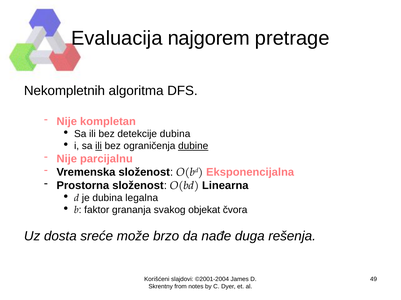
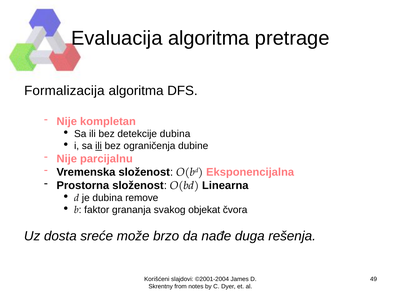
Evaluacija najgorem: najgorem -> algoritma
Nekompletnih: Nekompletnih -> Formalizacija
dubine underline: present -> none
legalna: legalna -> remove
